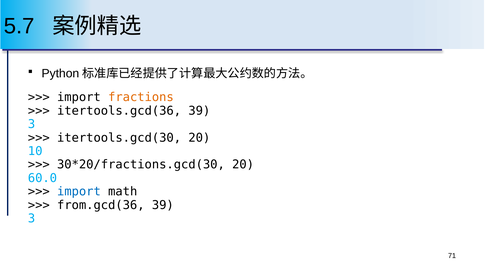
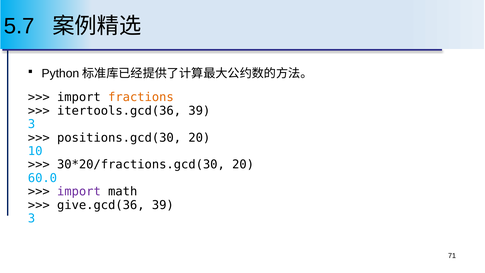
itertools.gcd(30: itertools.gcd(30 -> positions.gcd(30
import at (79, 191) colour: blue -> purple
from.gcd(36: from.gcd(36 -> give.gcd(36
